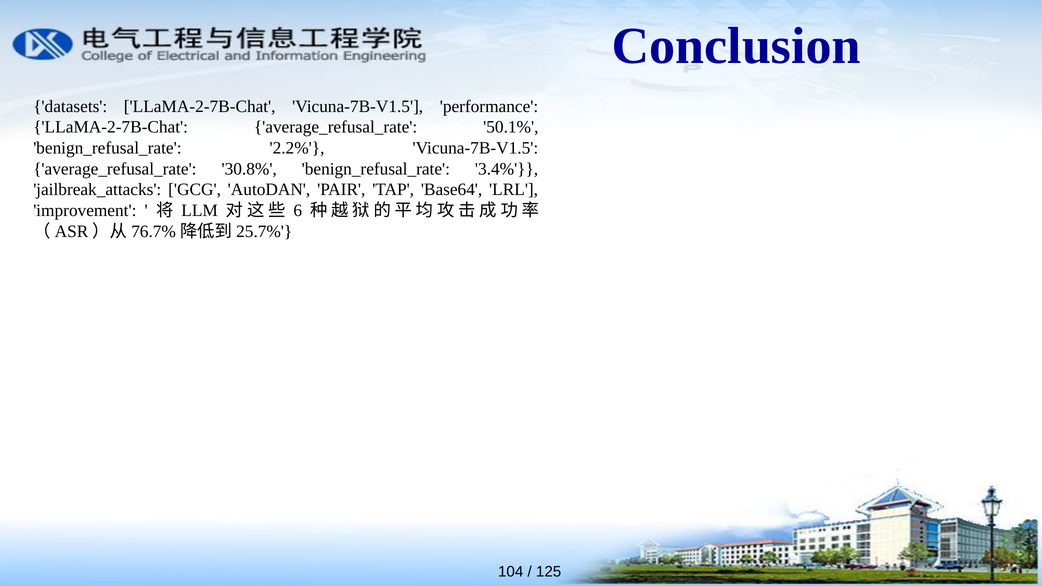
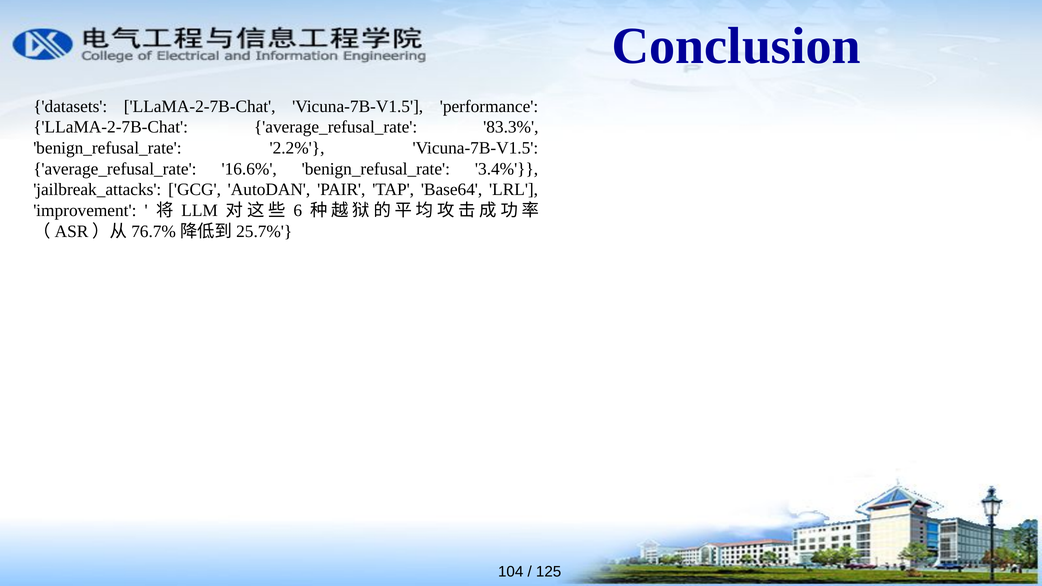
50.1%: 50.1% -> 83.3%
30.8%: 30.8% -> 16.6%
